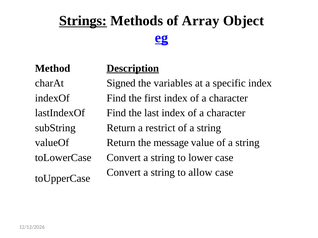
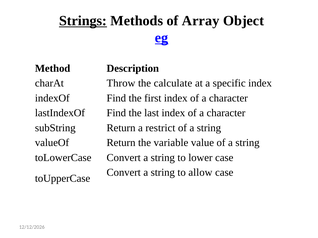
Description underline: present -> none
Signed: Signed -> Throw
variables: variables -> calculate
message: message -> variable
